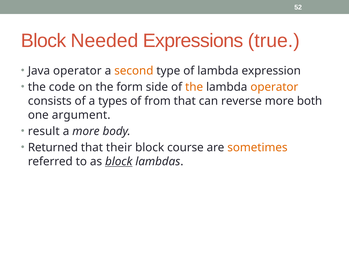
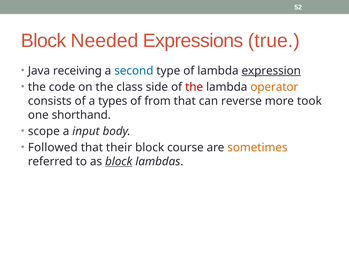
Java operator: operator -> receiving
second colour: orange -> blue
expression underline: none -> present
form: form -> class
the at (194, 87) colour: orange -> red
both: both -> took
argument: argument -> shorthand
result: result -> scope
a more: more -> input
Returned: Returned -> Followed
